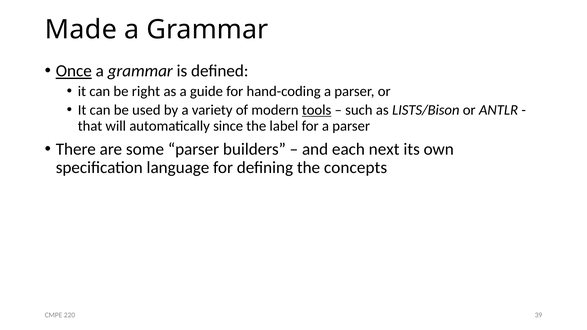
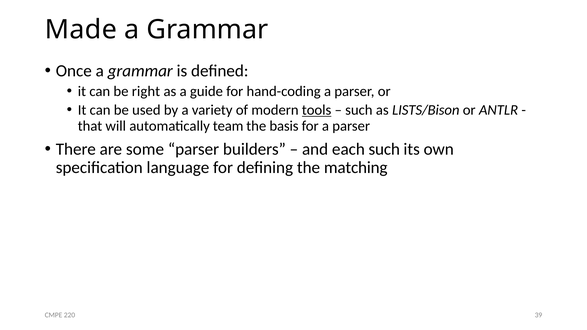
Once underline: present -> none
since: since -> team
label: label -> basis
each next: next -> such
concepts: concepts -> matching
